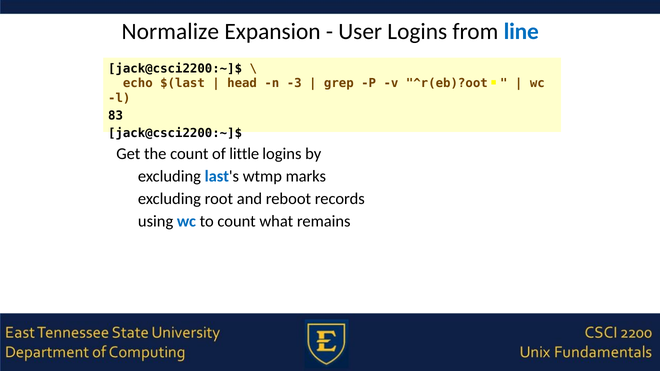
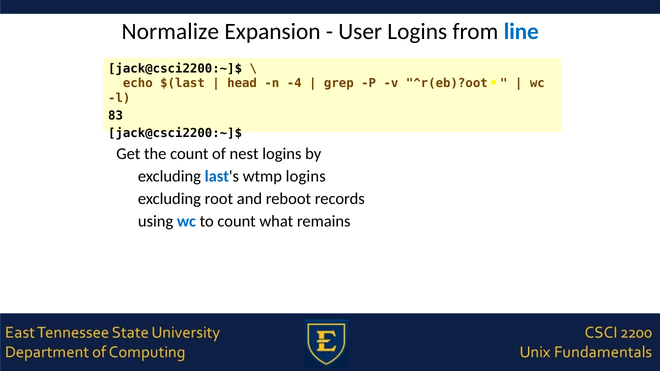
-3: -3 -> -4
little: little -> nest
wtmp marks: marks -> logins
